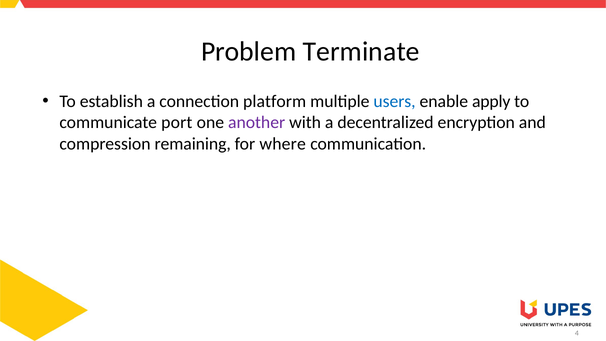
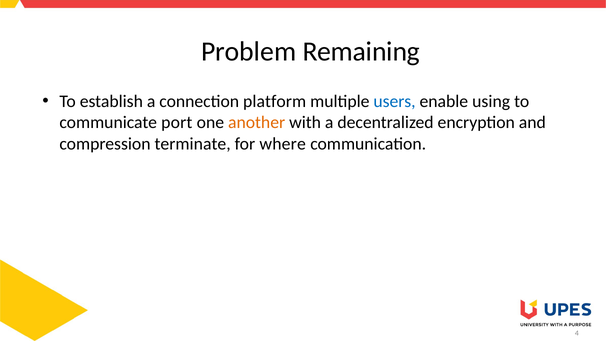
Terminate: Terminate -> Remaining
apply: apply -> using
another colour: purple -> orange
remaining: remaining -> terminate
